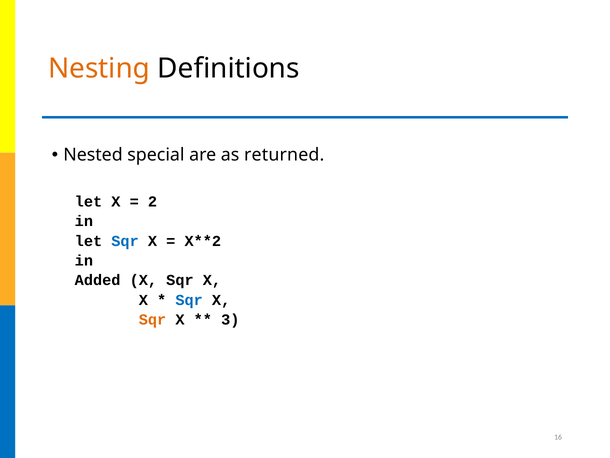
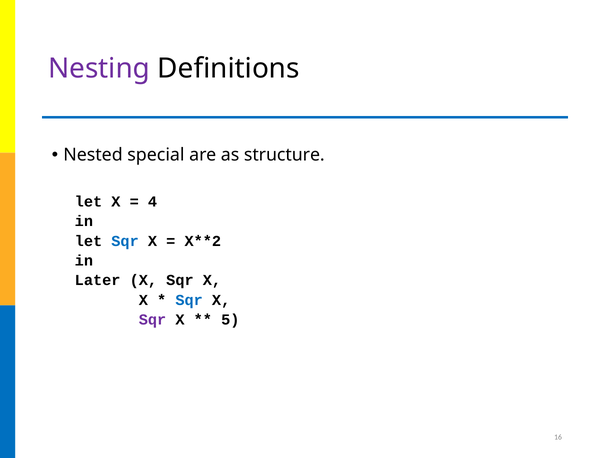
Nesting colour: orange -> purple
returned: returned -> structure
2: 2 -> 4
Added: Added -> Later
Sqr at (153, 319) colour: orange -> purple
3: 3 -> 5
